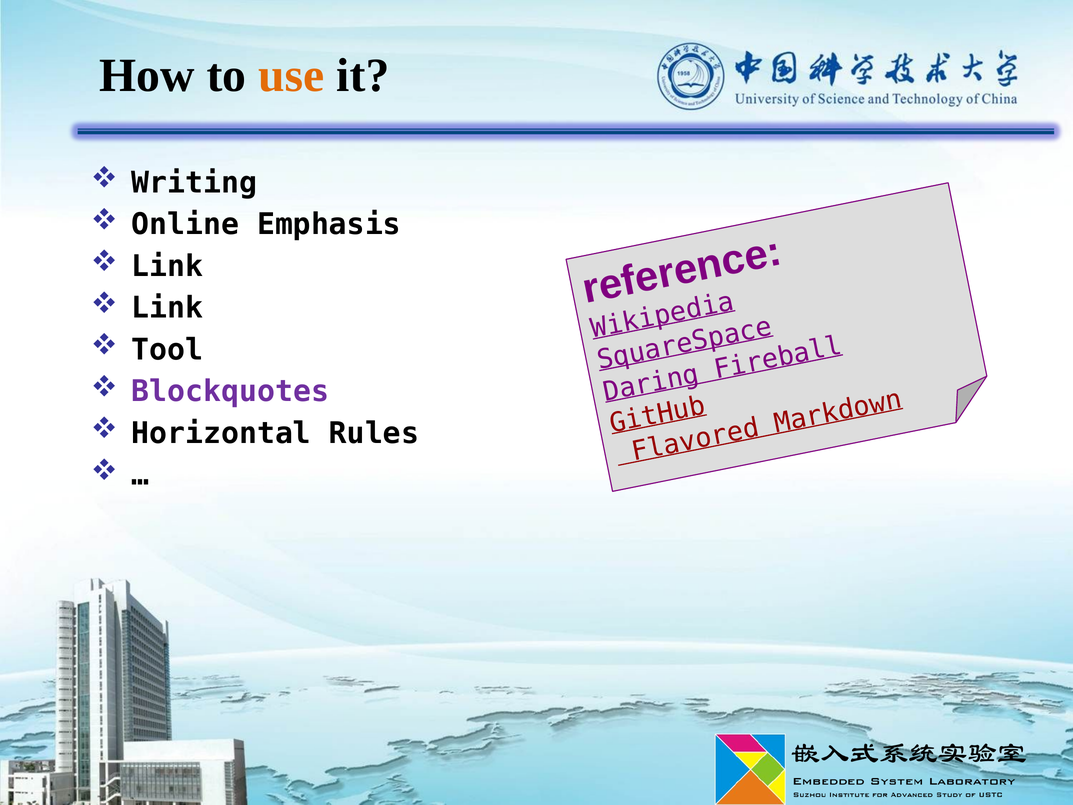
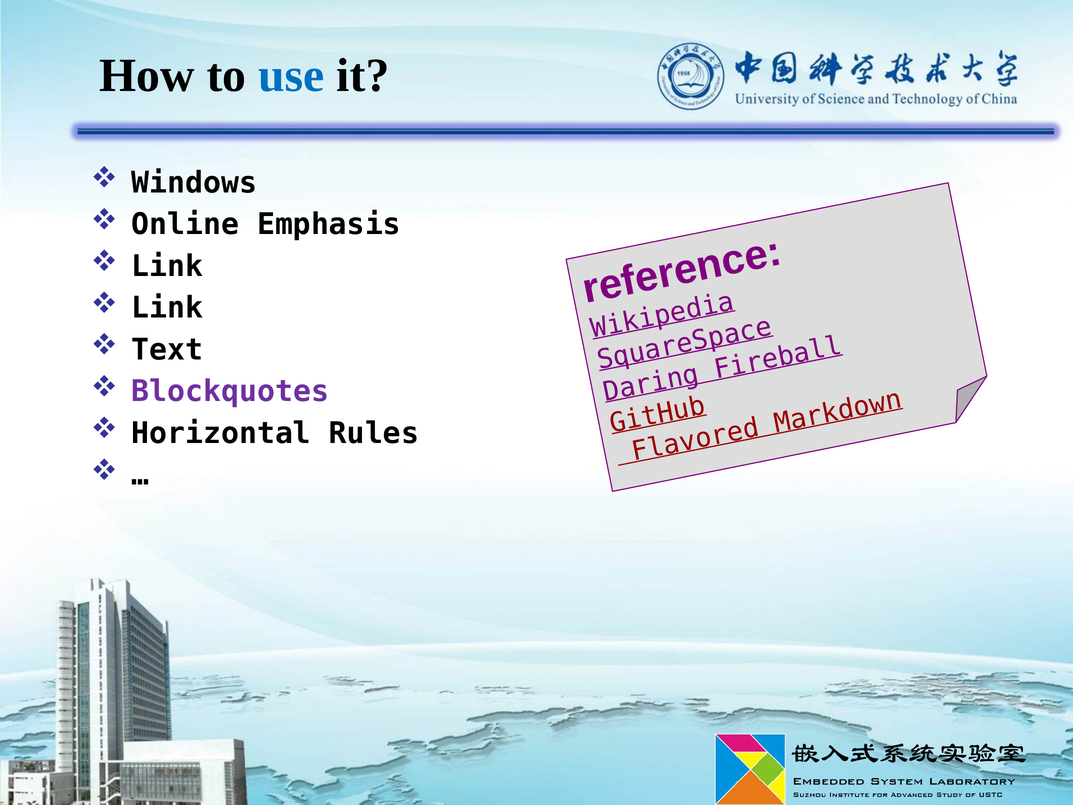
use colour: orange -> blue
Writing: Writing -> Windows
Tool: Tool -> Text
